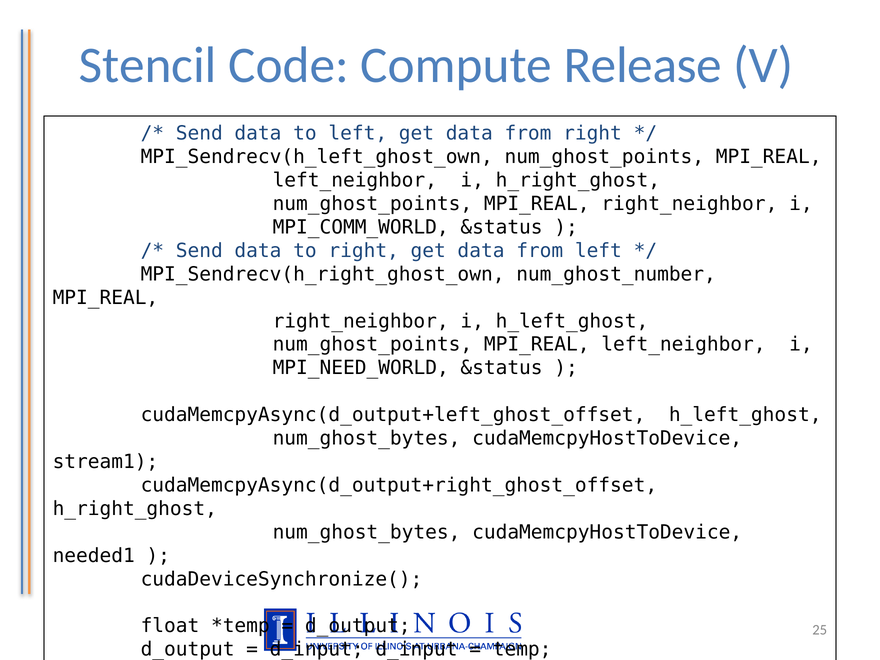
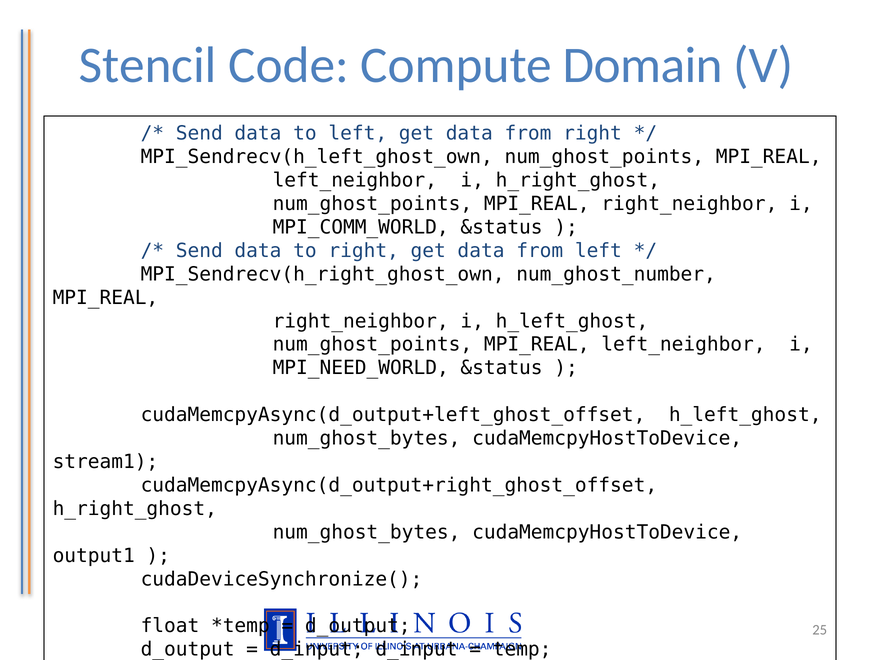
Release: Release -> Domain
needed1: needed1 -> output1
